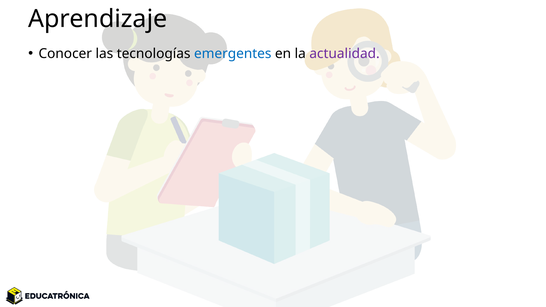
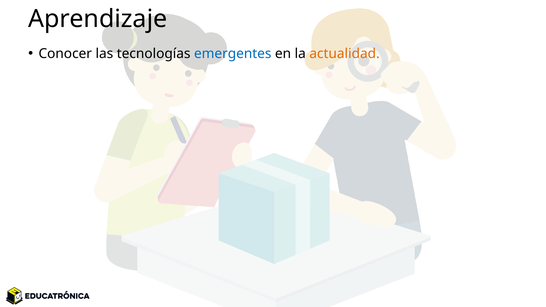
actualidad colour: purple -> orange
